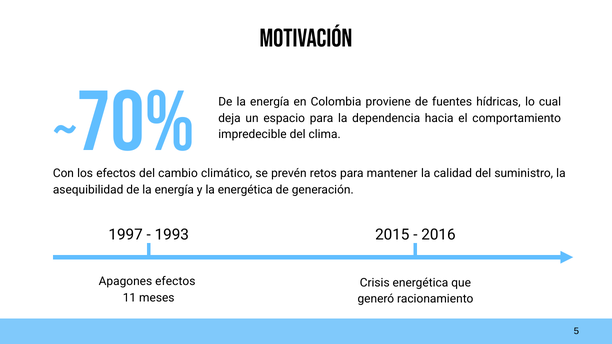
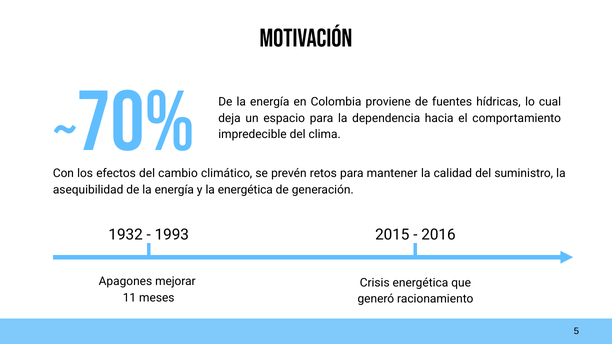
1997: 1997 -> 1932
Apagones efectos: efectos -> mejorar
